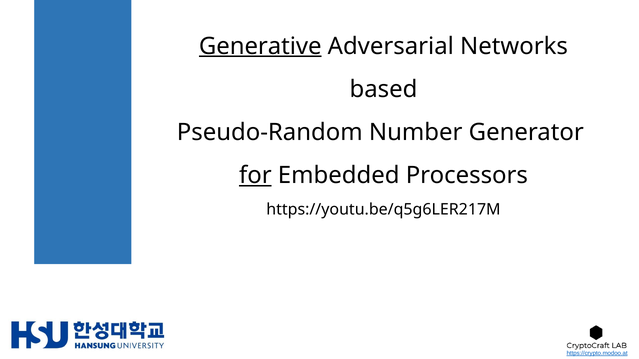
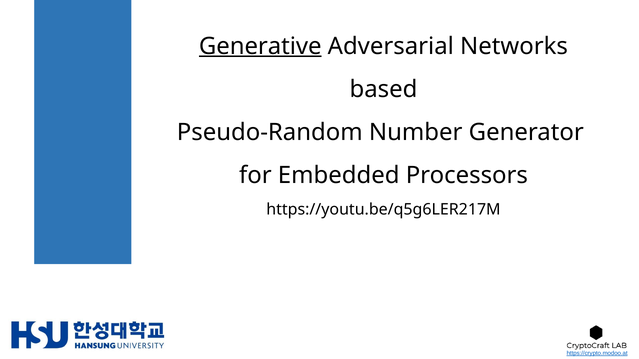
for underline: present -> none
